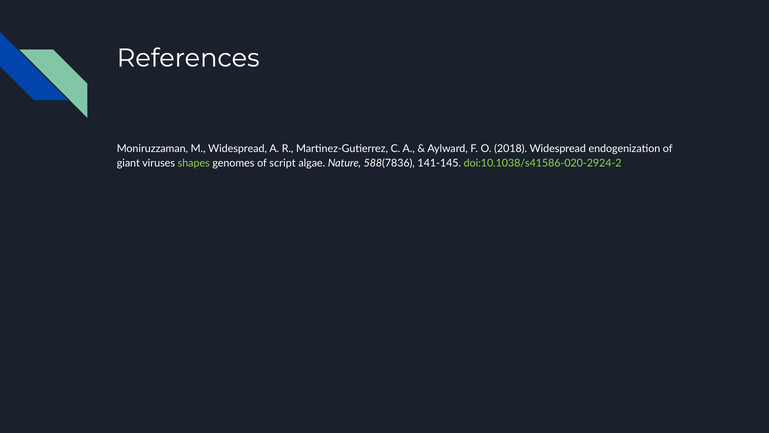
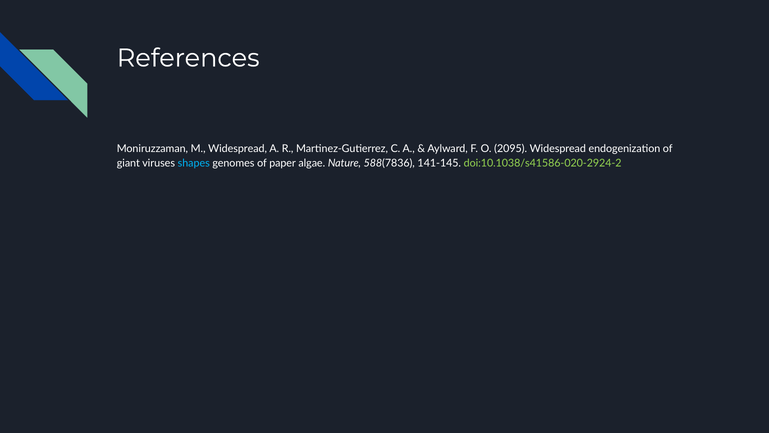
2018: 2018 -> 2095
shapes colour: light green -> light blue
script: script -> paper
